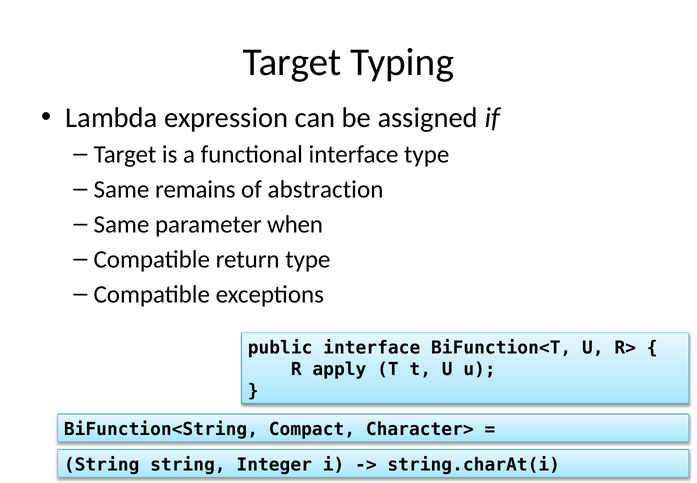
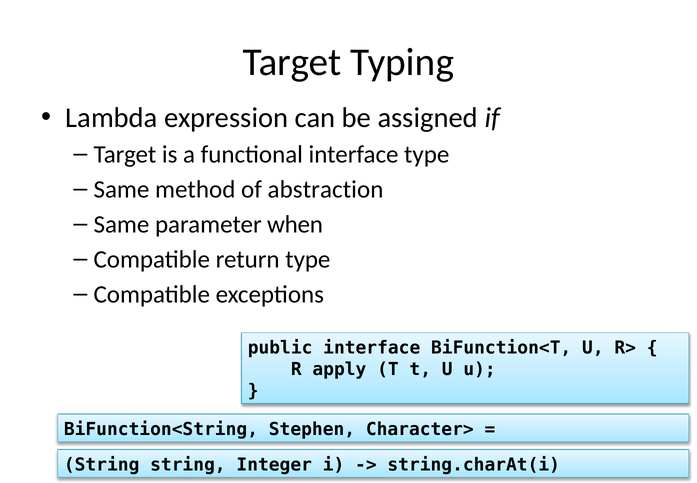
remains: remains -> method
Compact: Compact -> Stephen
